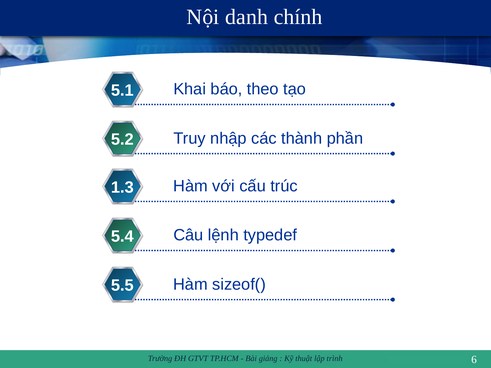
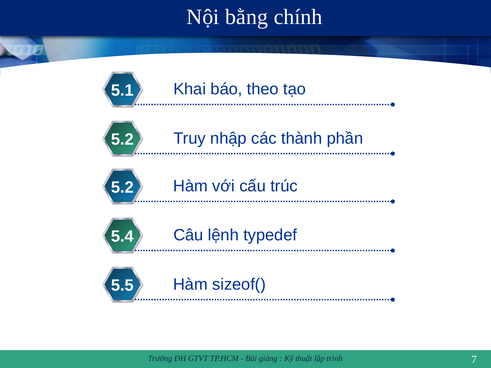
danh: danh -> bằng
1.3 at (122, 188): 1.3 -> 5.2
6: 6 -> 7
